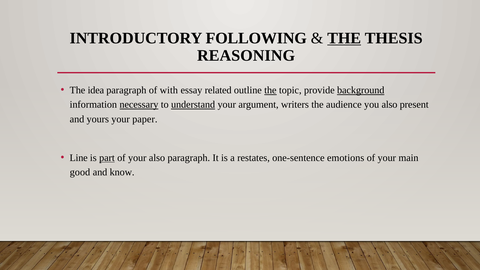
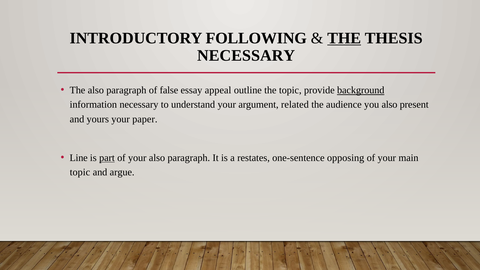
REASONING at (246, 55): REASONING -> NECESSARY
The idea: idea -> also
with: with -> false
related: related -> appeal
the at (270, 90) underline: present -> none
necessary at (139, 105) underline: present -> none
understand underline: present -> none
writers: writers -> related
emotions: emotions -> opposing
good at (80, 172): good -> topic
know: know -> argue
